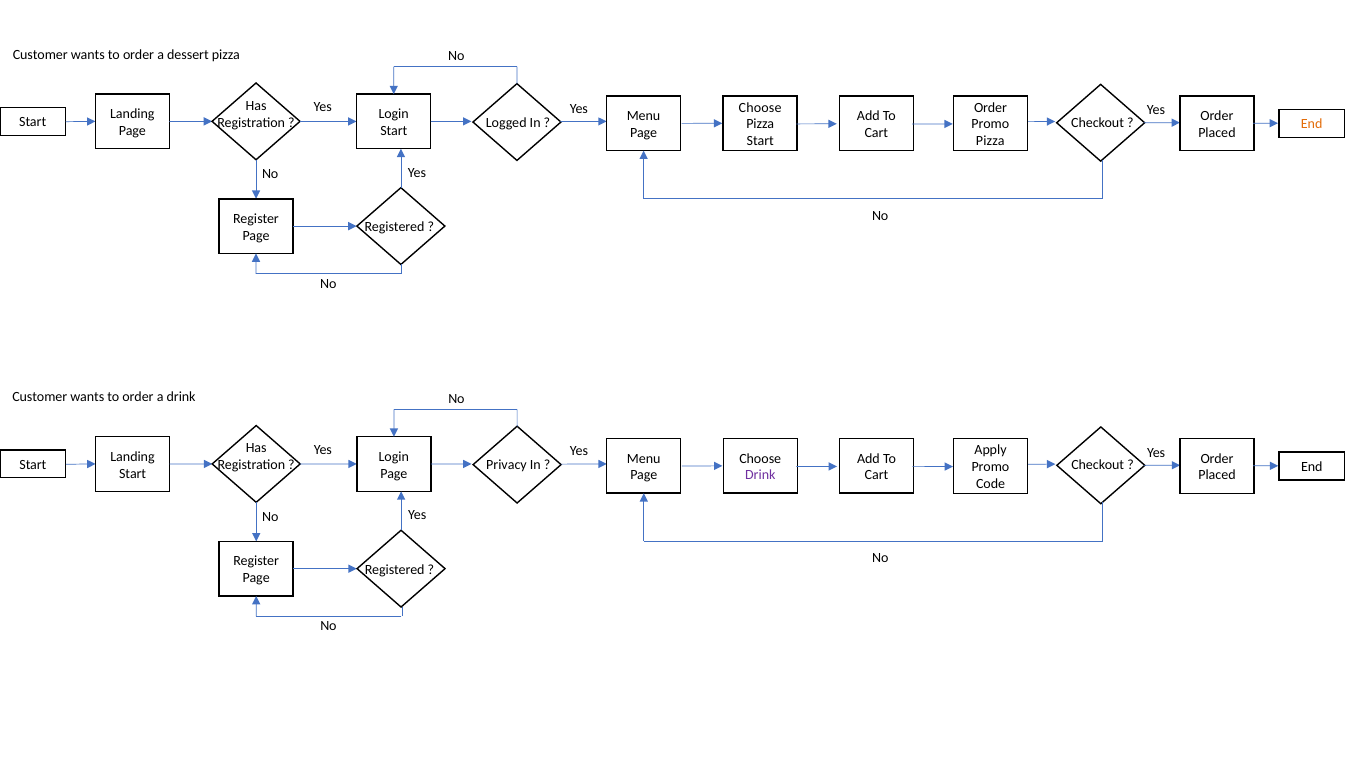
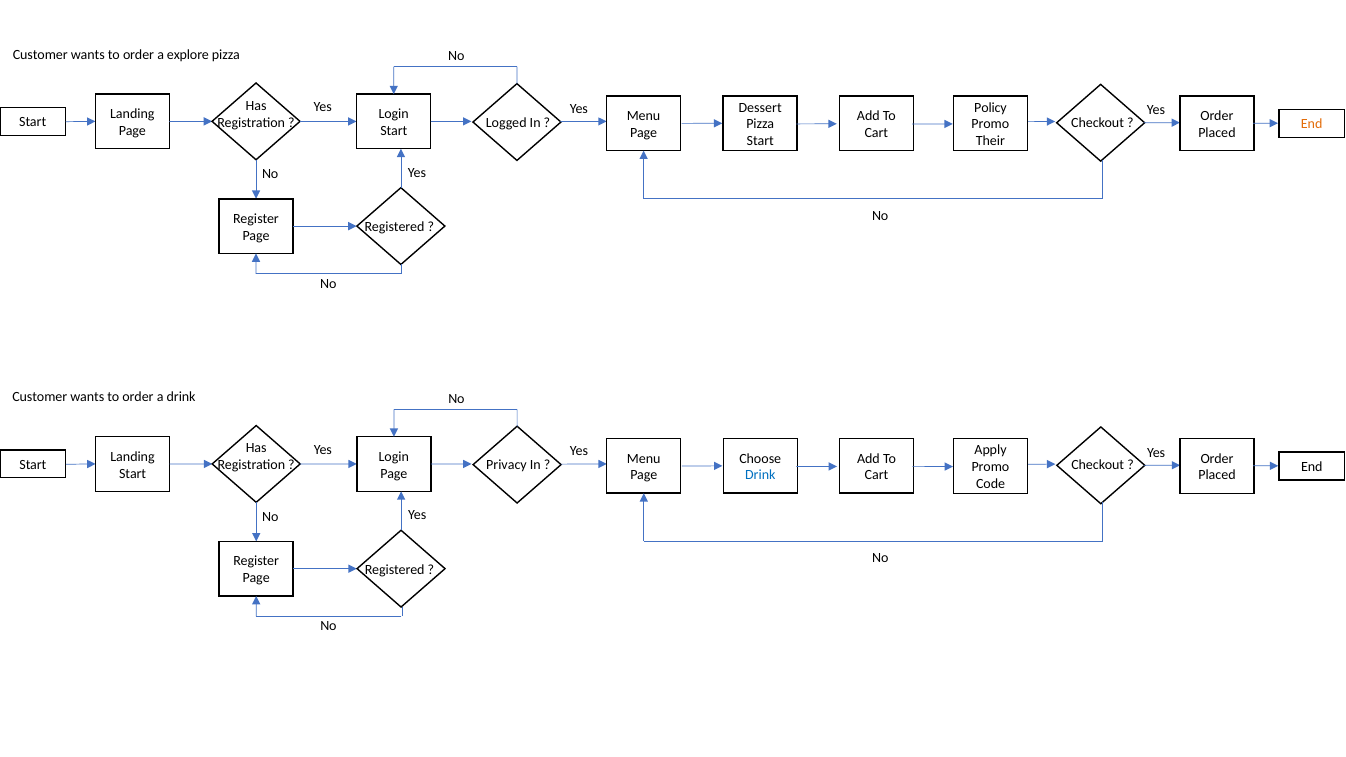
dessert: dessert -> explore
Choose at (760, 107): Choose -> Dessert
Order at (990, 107): Order -> Policy
Pizza at (990, 141): Pizza -> Their
Drink at (760, 475) colour: purple -> blue
